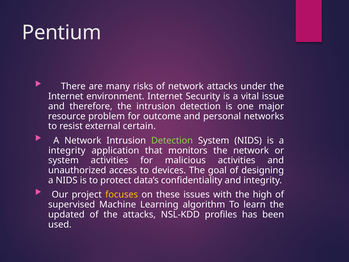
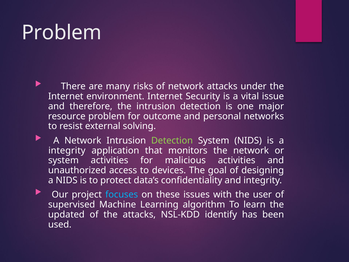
Pentium at (62, 33): Pentium -> Problem
certain: certain -> solving
focuses colour: yellow -> light blue
high: high -> user
profiles: profiles -> identify
